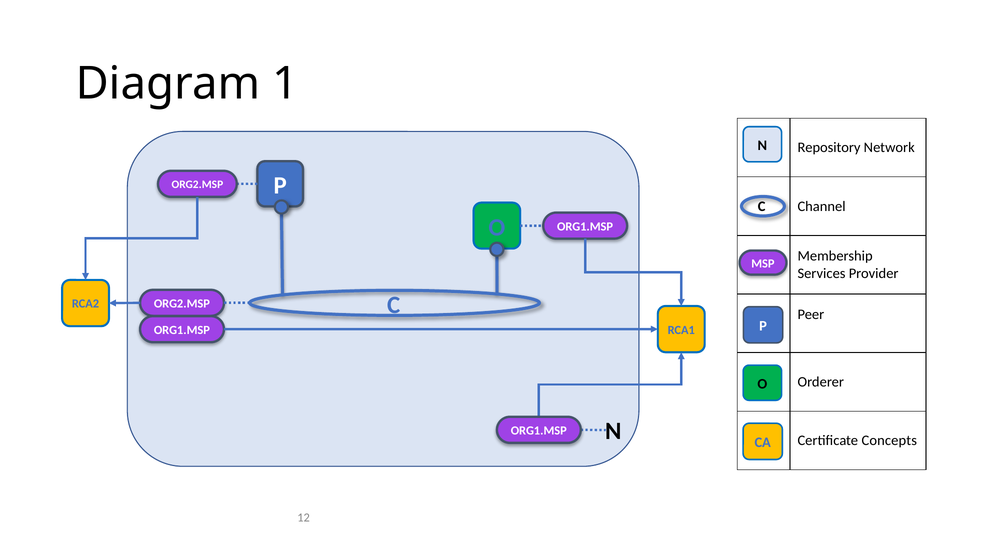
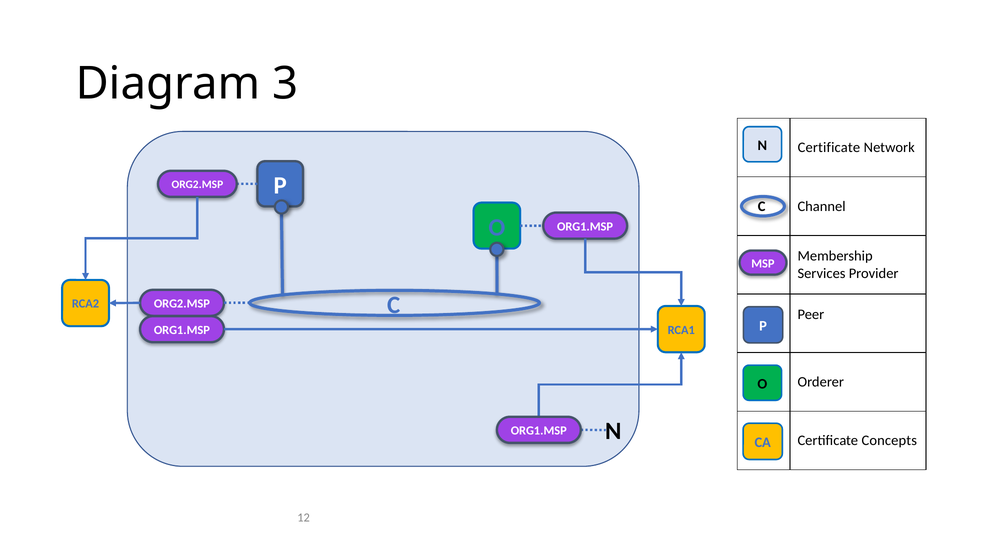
1: 1 -> 3
Repository at (829, 148): Repository -> Certificate
